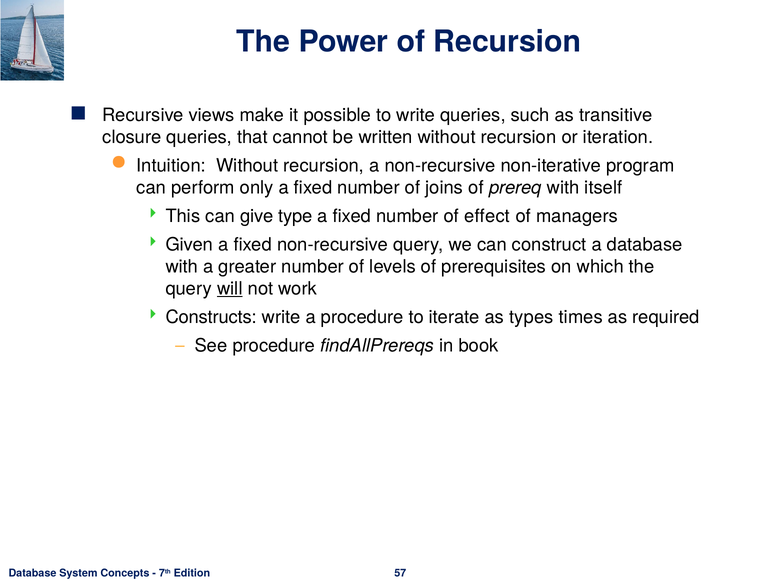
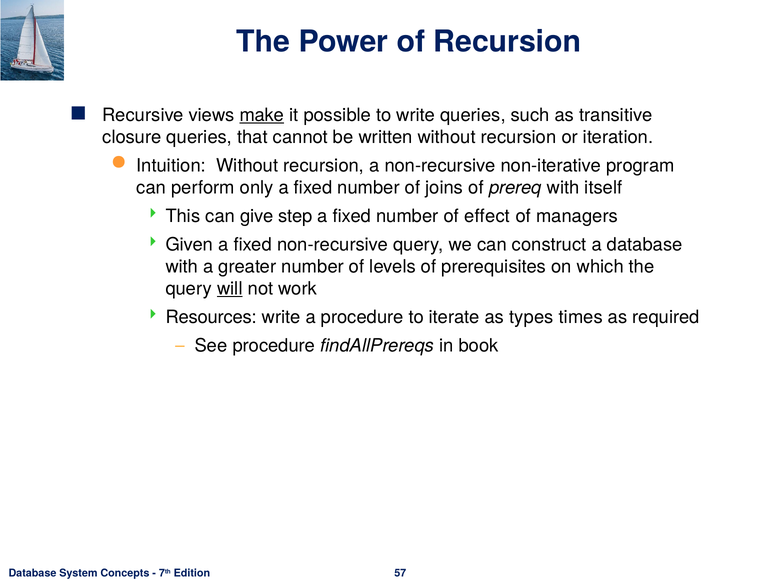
make underline: none -> present
type: type -> step
Constructs: Constructs -> Resources
